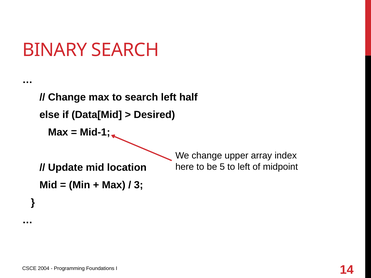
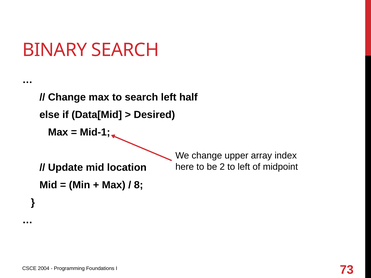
5: 5 -> 2
3: 3 -> 8
14: 14 -> 73
